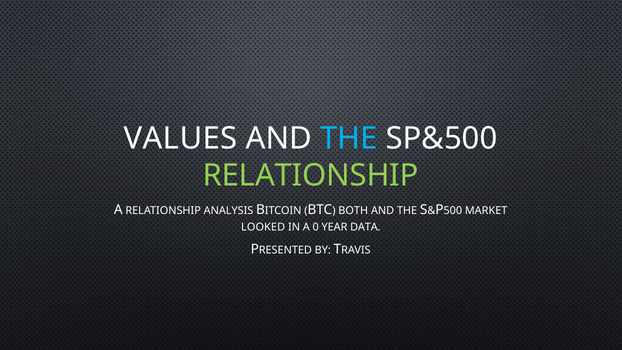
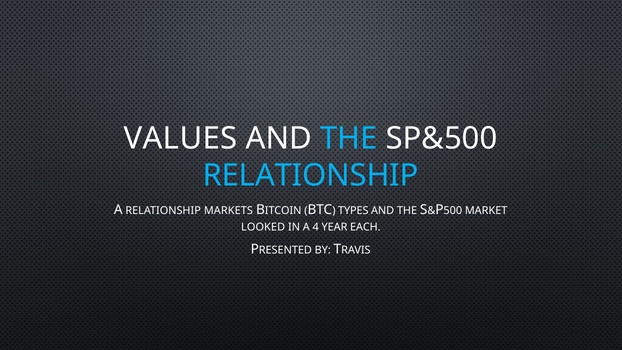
RELATIONSHIP at (311, 176) colour: light green -> light blue
ANALYSIS: ANALYSIS -> MARKETS
BOTH: BOTH -> TYPES
0: 0 -> 4
DATA: DATA -> EACH
